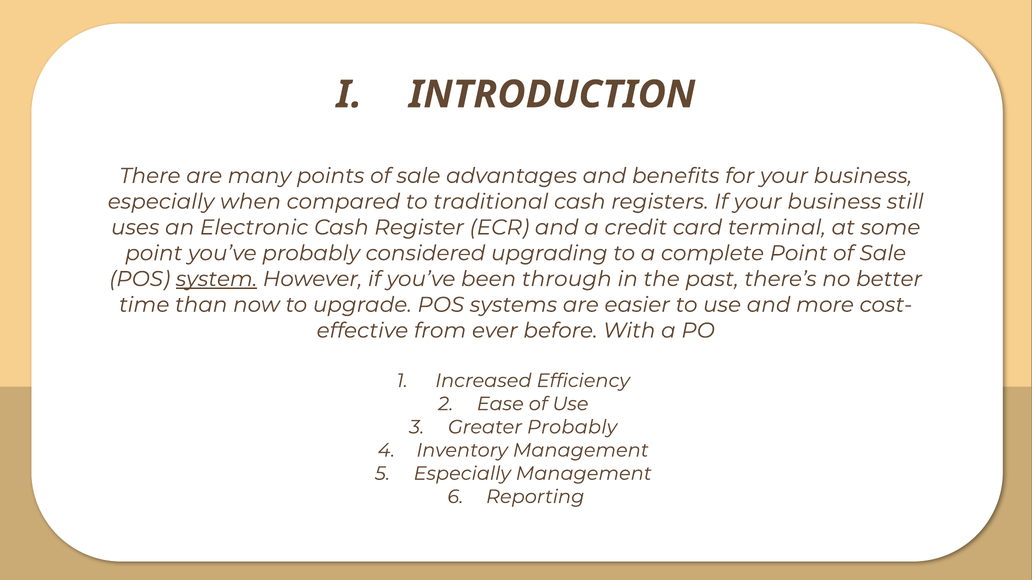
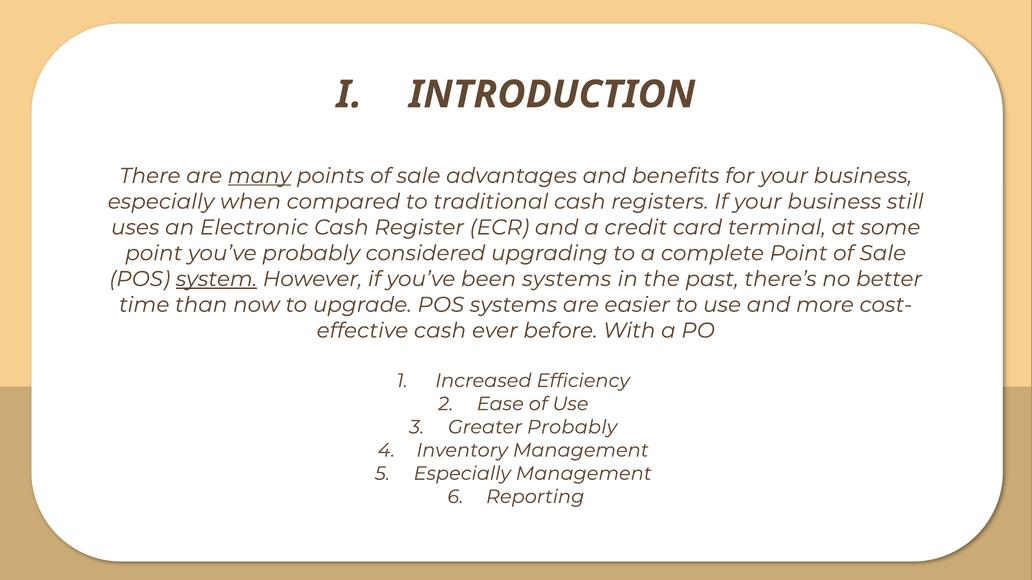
many underline: none -> present
been through: through -> systems
from at (440, 331): from -> cash
